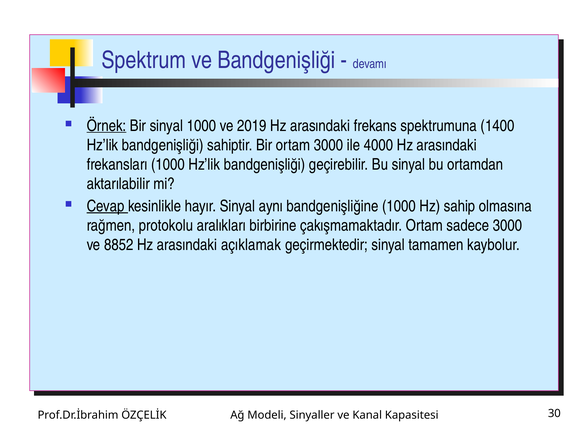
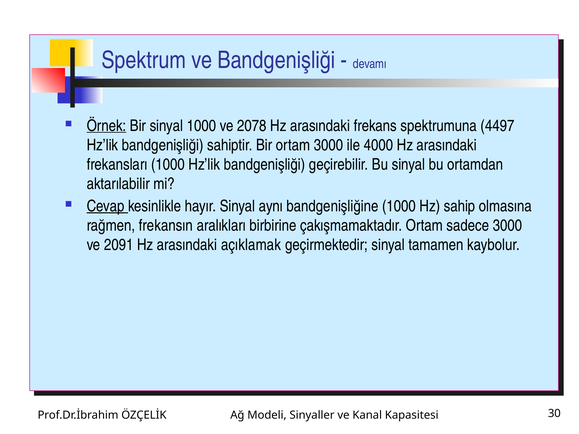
2019: 2019 -> 2078
1400: 1400 -> 4497
protokolu: protokolu -> frekansın
8852: 8852 -> 2091
